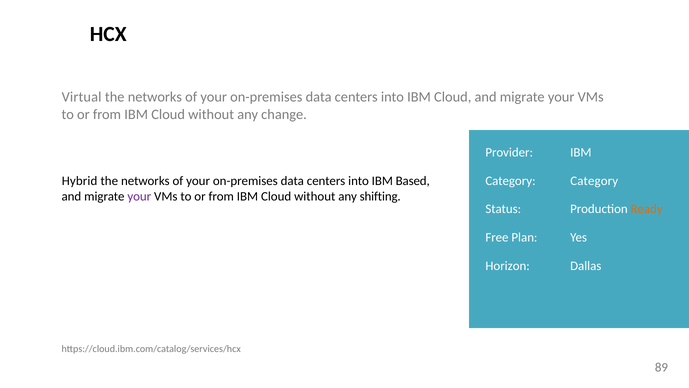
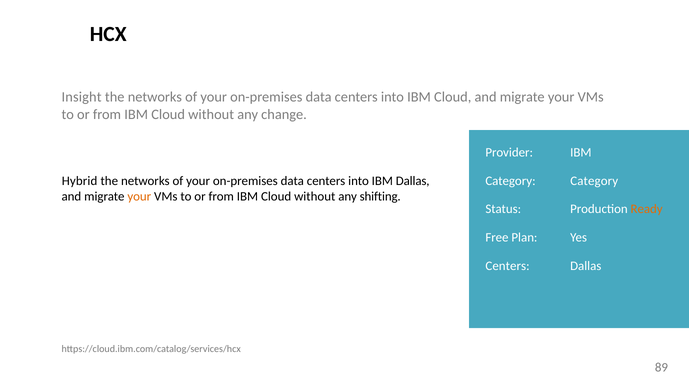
Virtual: Virtual -> Insight
IBM Based: Based -> Dallas
your at (139, 196) colour: purple -> orange
Horizon at (508, 265): Horizon -> Centers
